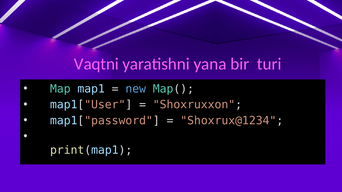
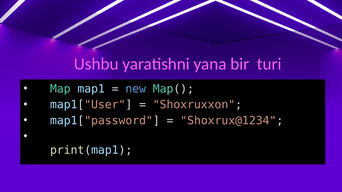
Vaqtni: Vaqtni -> Ushbu
